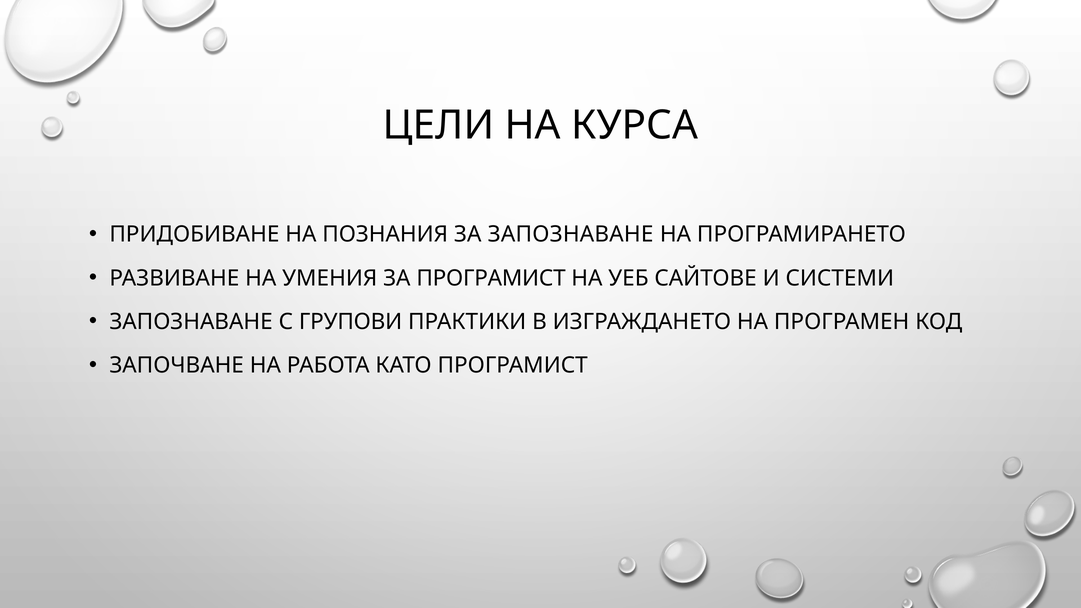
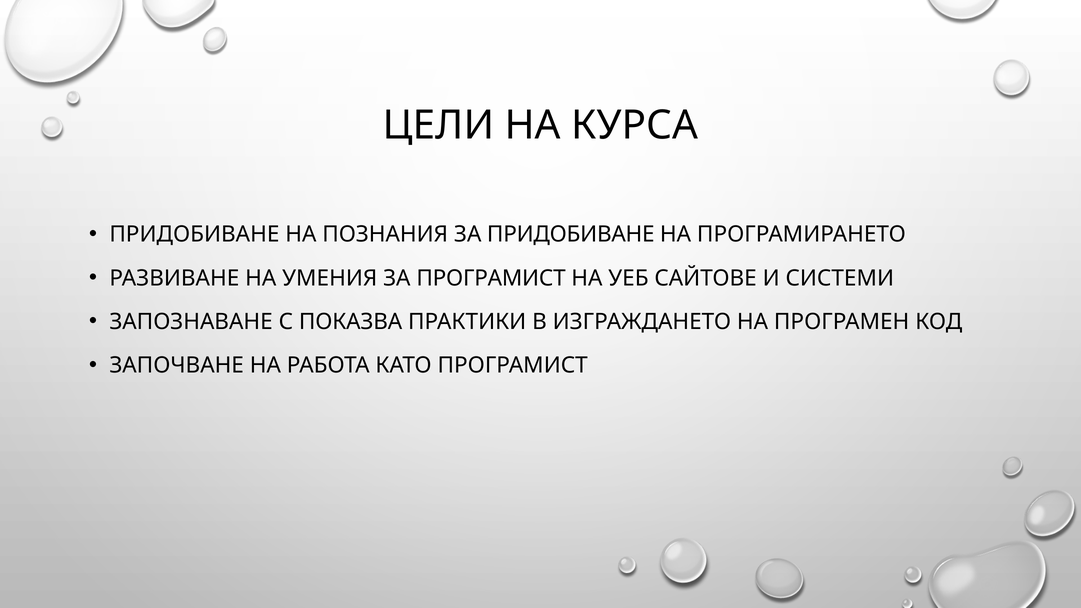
ЗА ЗАПОЗНАВАНЕ: ЗАПОЗНАВАНЕ -> ПРИДОБИВАНЕ
ГРУПОВИ: ГРУПОВИ -> ПОКАЗВА
